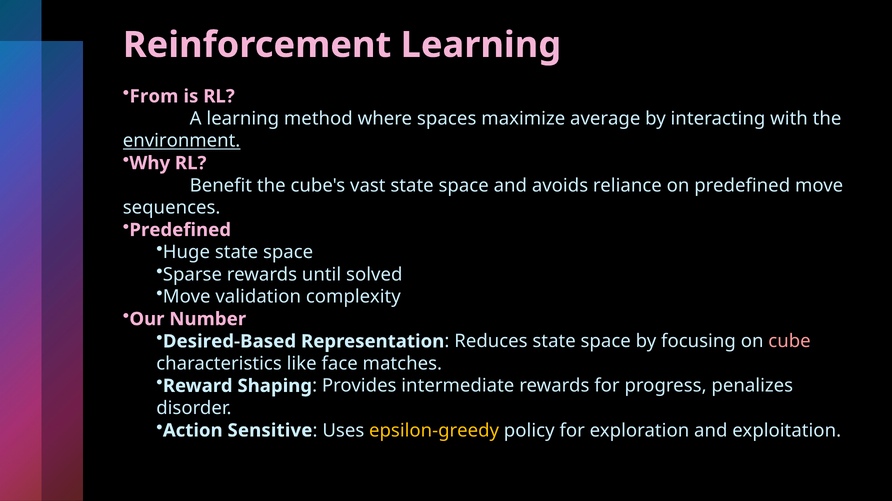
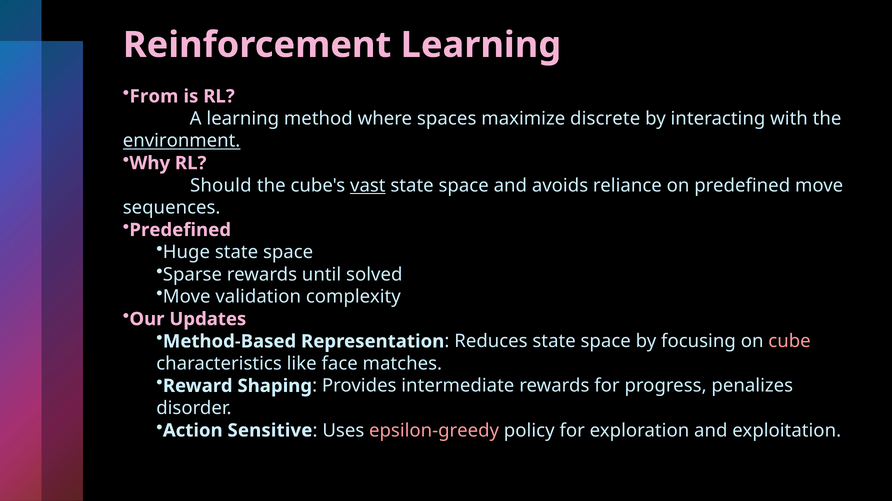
average: average -> discrete
Benefit: Benefit -> Should
vast underline: none -> present
Number: Number -> Updates
Desired-Based: Desired-Based -> Method-Based
epsilon-greedy colour: yellow -> pink
